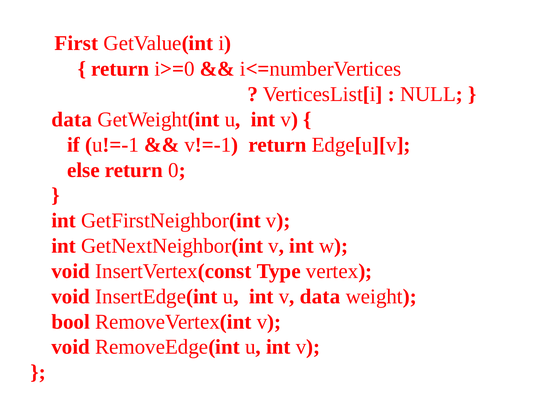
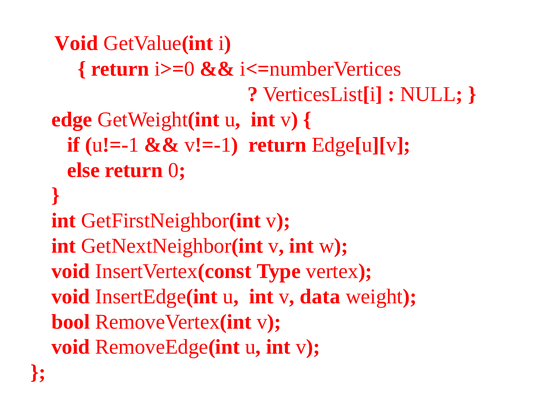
First at (76, 43): First -> Void
data at (72, 119): data -> edge
